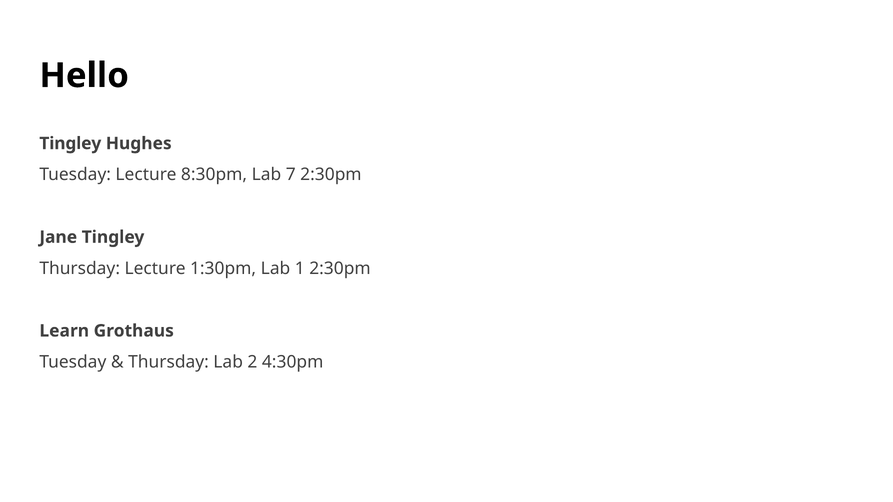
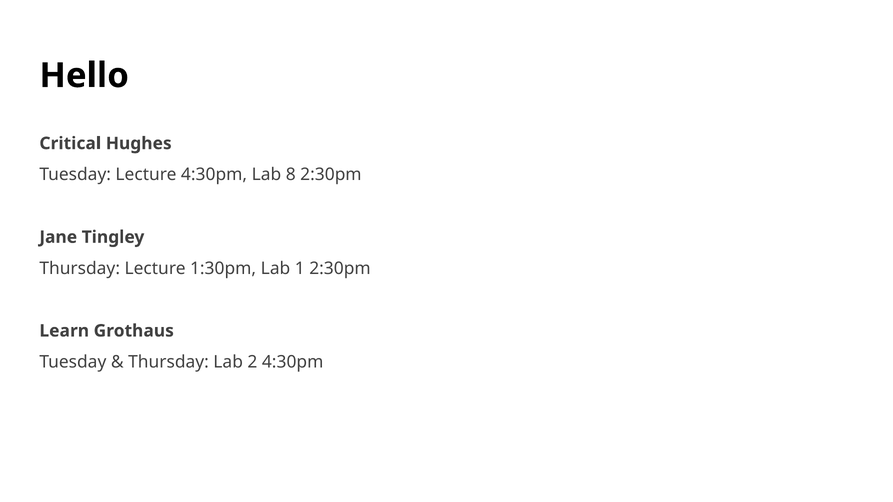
Tingley at (70, 144): Tingley -> Critical
Lecture 8:30pm: 8:30pm -> 4:30pm
7: 7 -> 8
